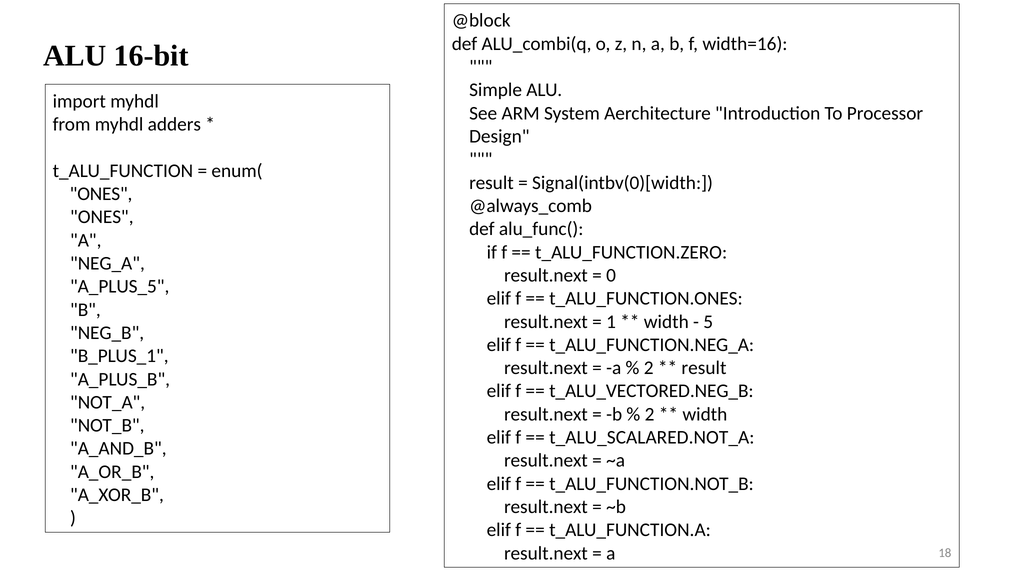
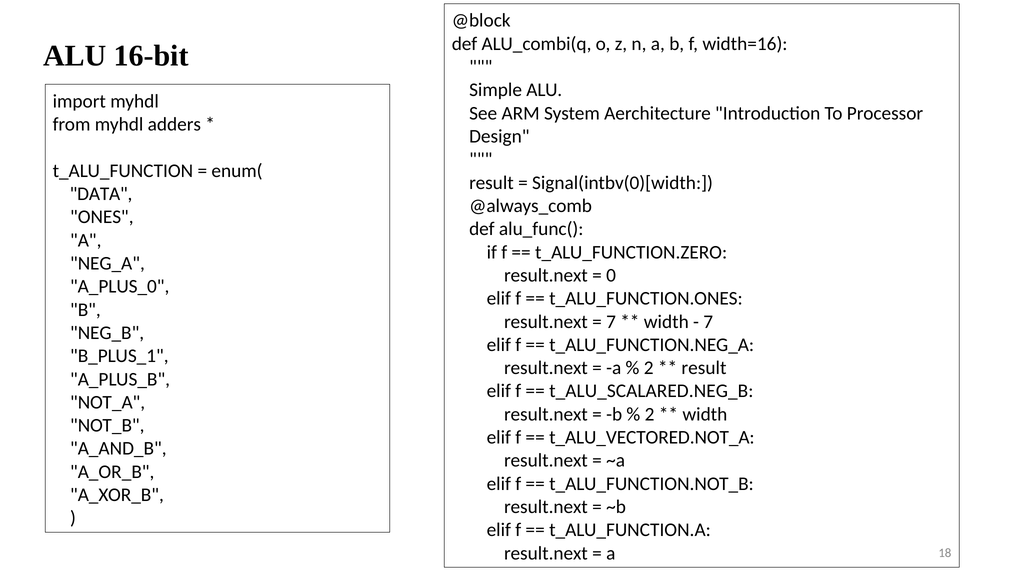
ONES at (101, 194): ONES -> DATA
A_PLUS_5: A_PLUS_5 -> A_PLUS_0
1 at (611, 322): 1 -> 7
5 at (708, 322): 5 -> 7
t_ALU_VECTORED.NEG_B: t_ALU_VECTORED.NEG_B -> t_ALU_SCALARED.NEG_B
t_ALU_SCALARED.NOT_A: t_ALU_SCALARED.NOT_A -> t_ALU_VECTORED.NOT_A
